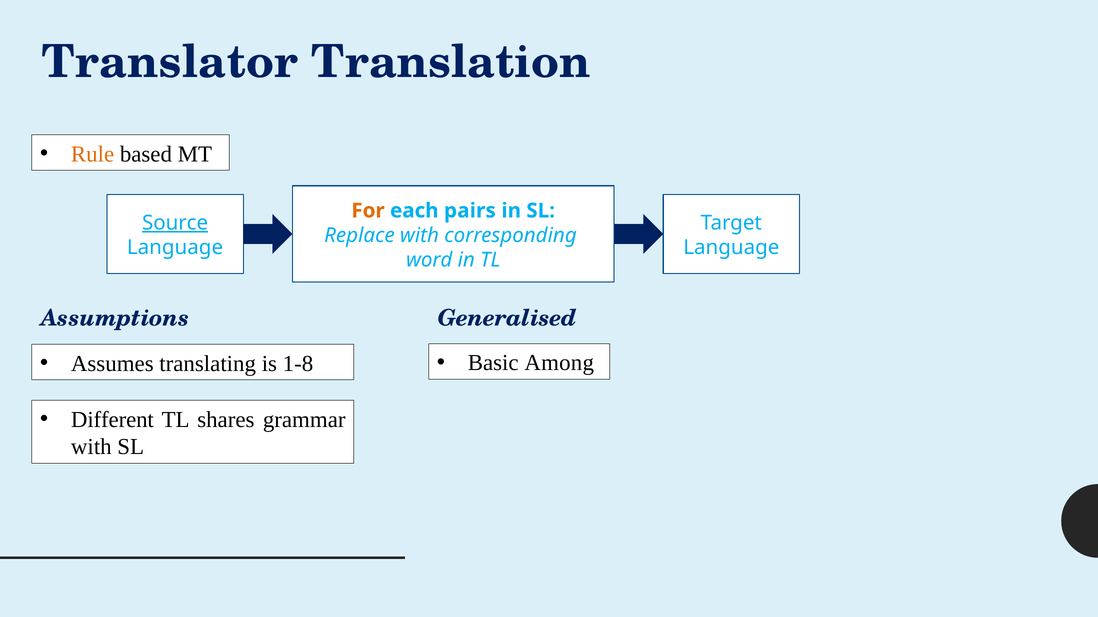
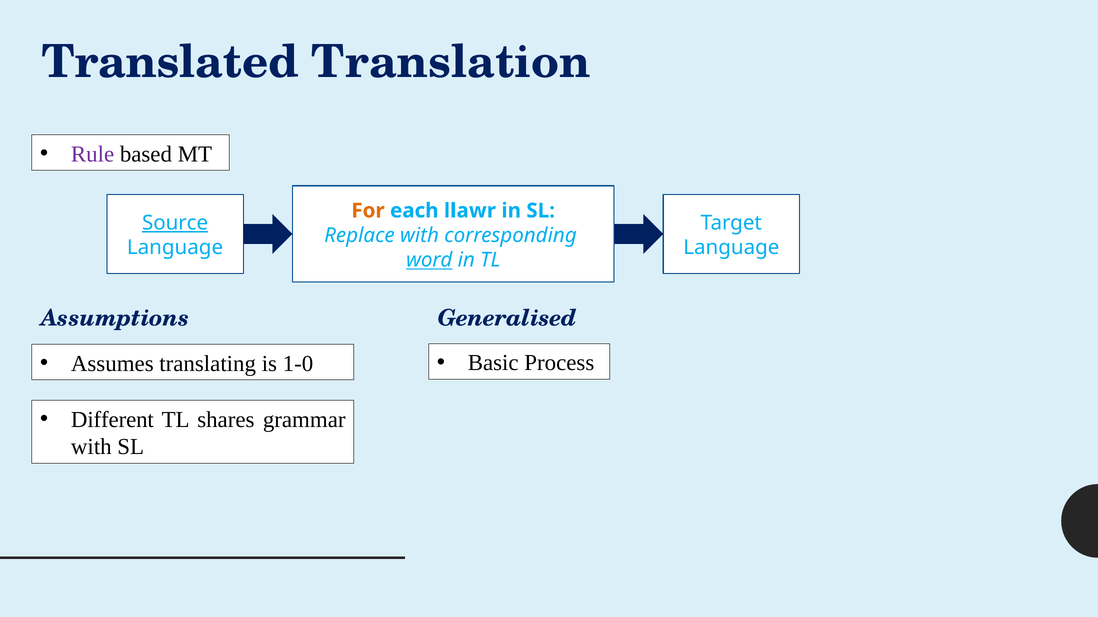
Translator: Translator -> Translated
Rule colour: orange -> purple
pairs: pairs -> llawr
word underline: none -> present
Among: Among -> Process
1-8: 1-8 -> 1-0
